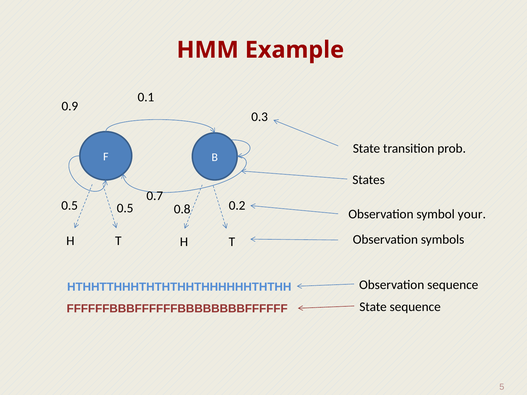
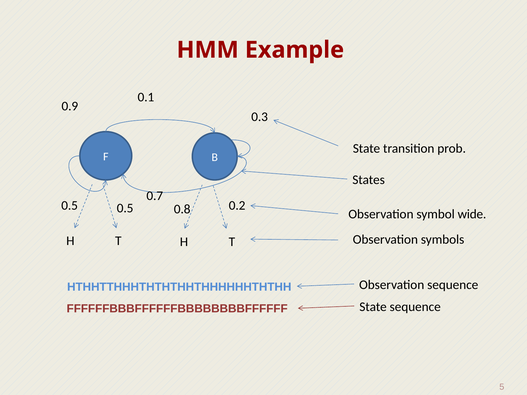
your: your -> wide
